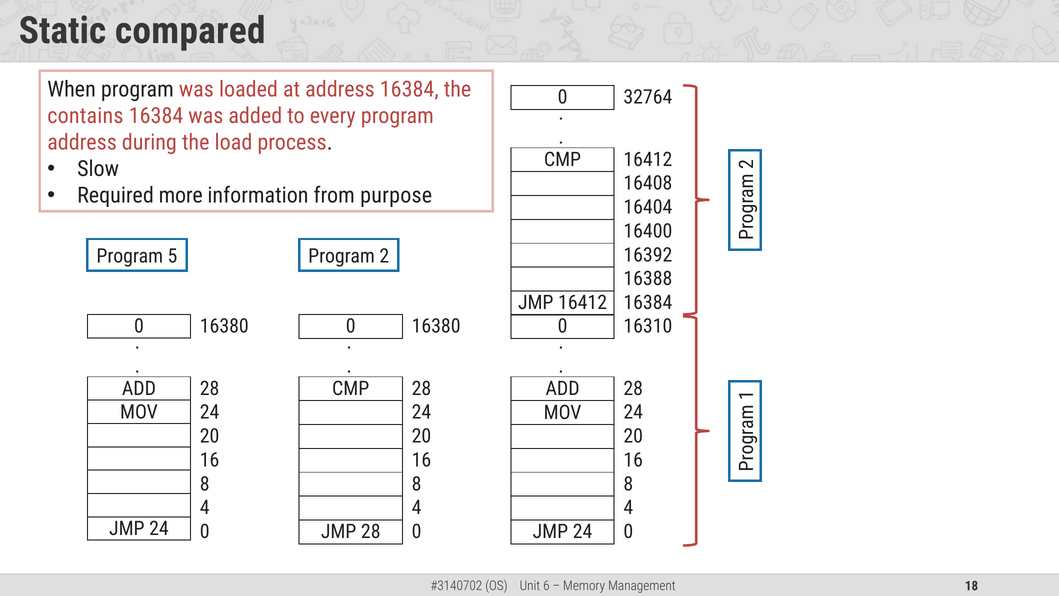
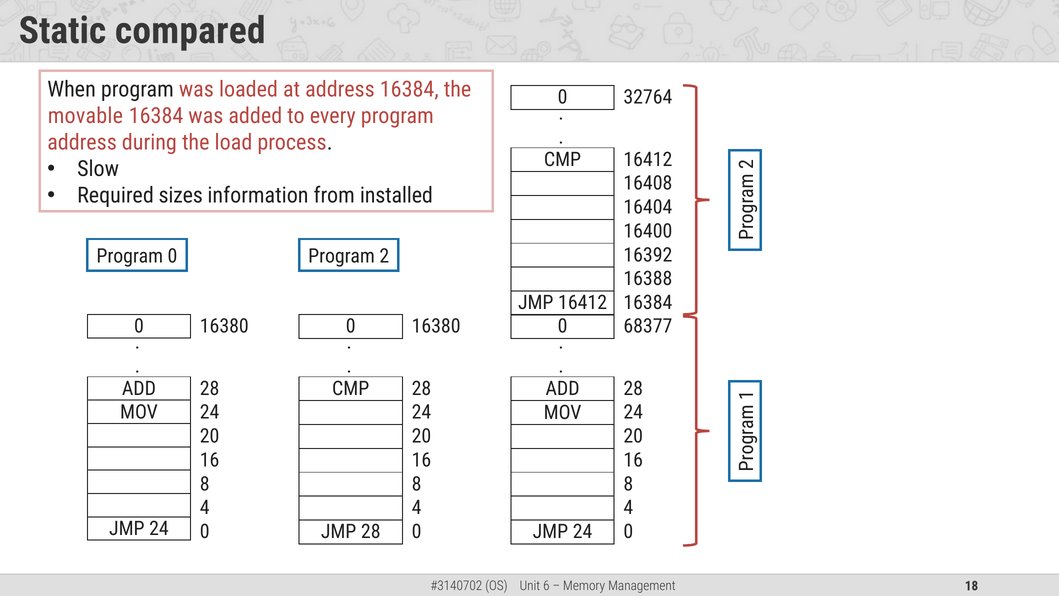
contains: contains -> movable
more: more -> sizes
purpose: purpose -> installed
Program 5: 5 -> 0
16310: 16310 -> 68377
